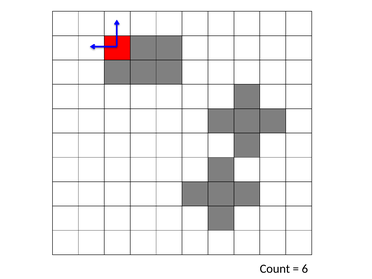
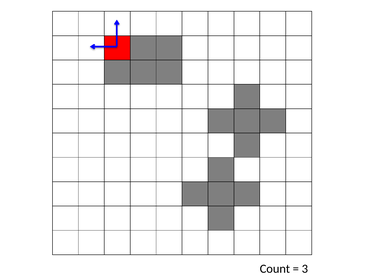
6: 6 -> 3
